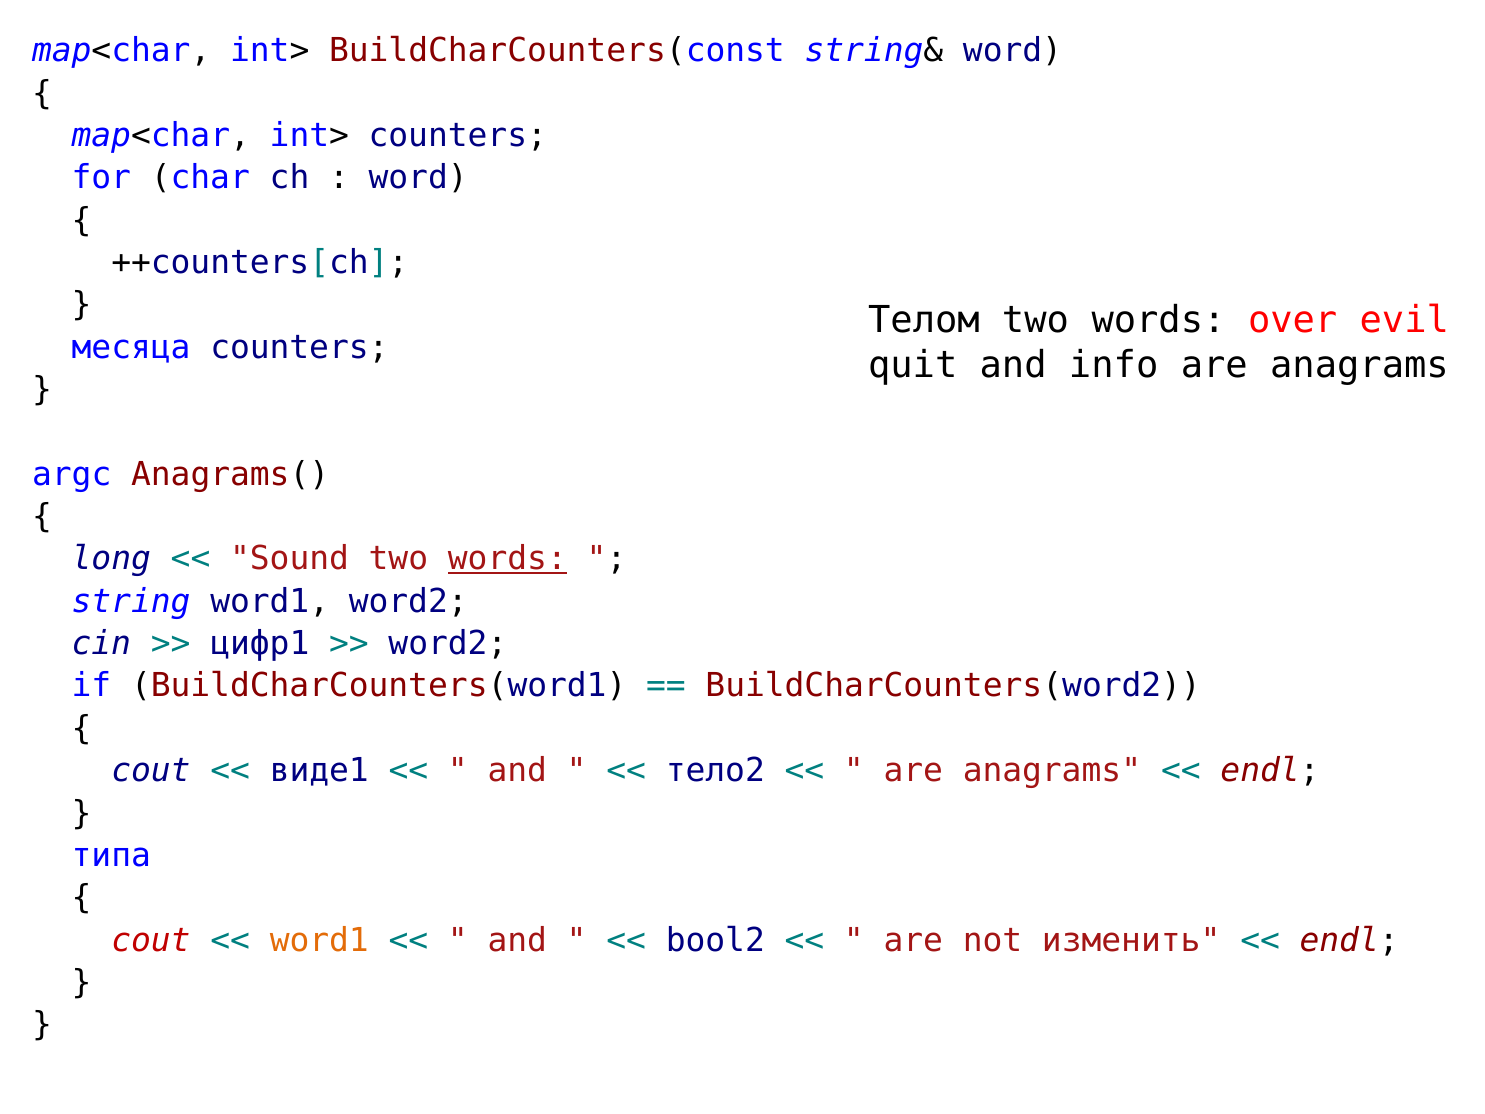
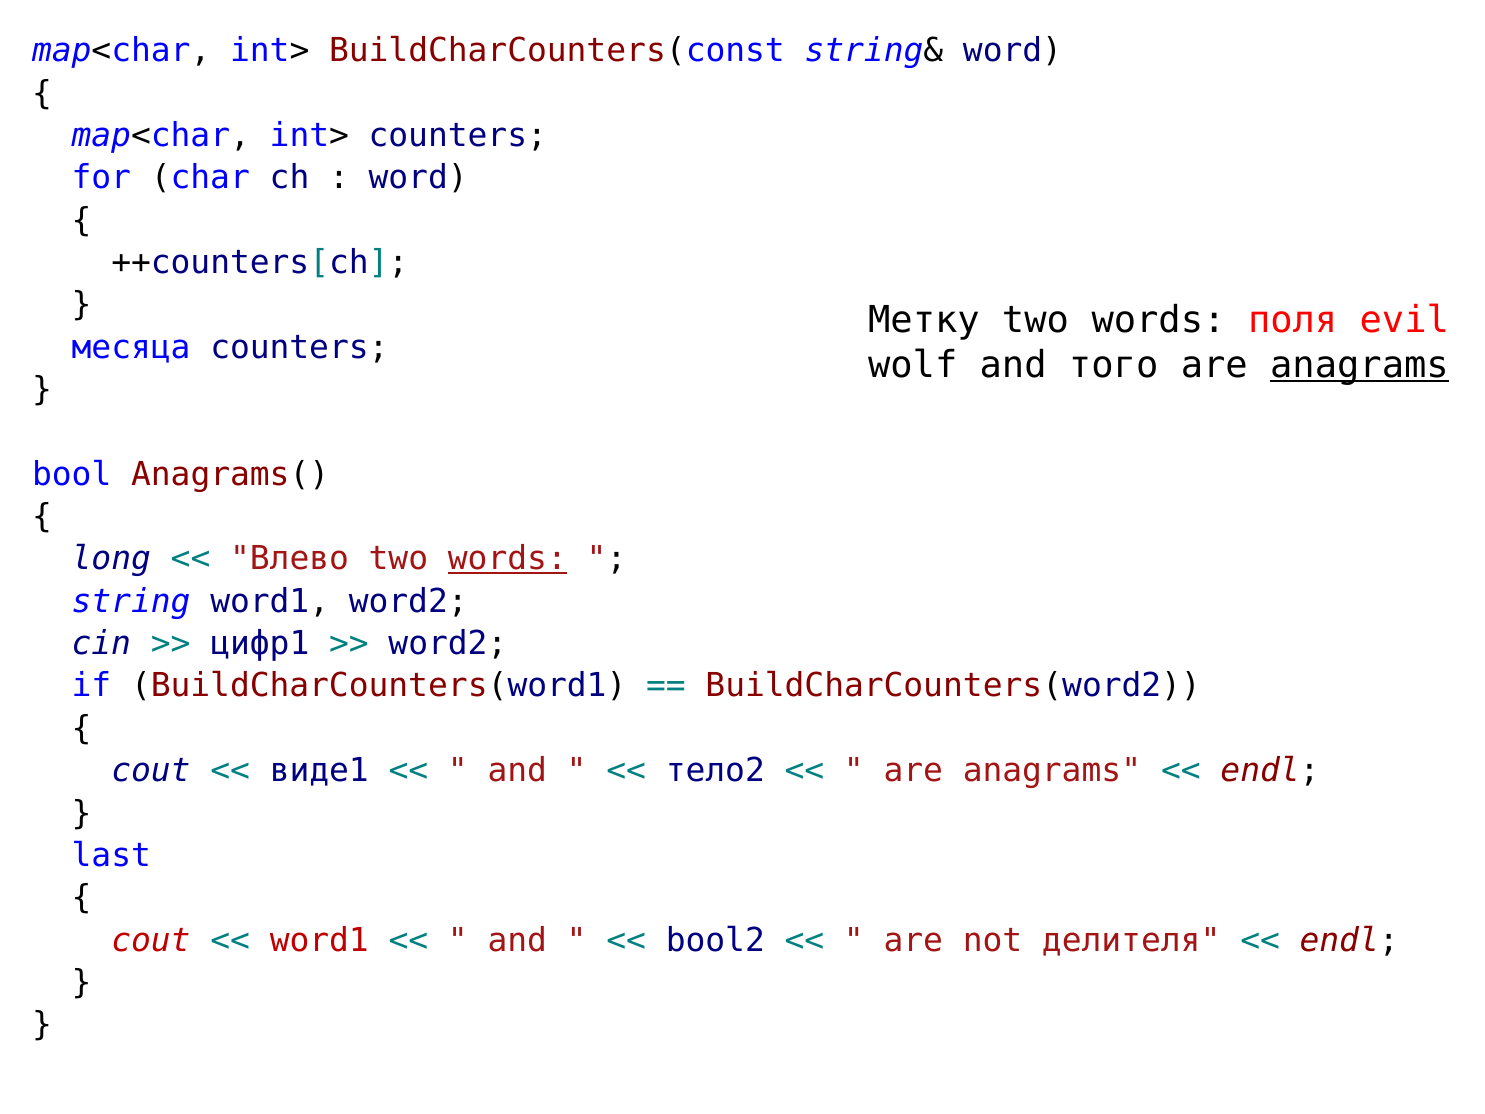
Телом: Телом -> Метку
over: over -> поля
quit: quit -> wolf
info: info -> того
anagrams at (1359, 365) underline: none -> present
argc: argc -> bool
Sound: Sound -> Влево
типа: типа -> last
word1 at (319, 940) colour: orange -> red
изменить: изменить -> делителя
